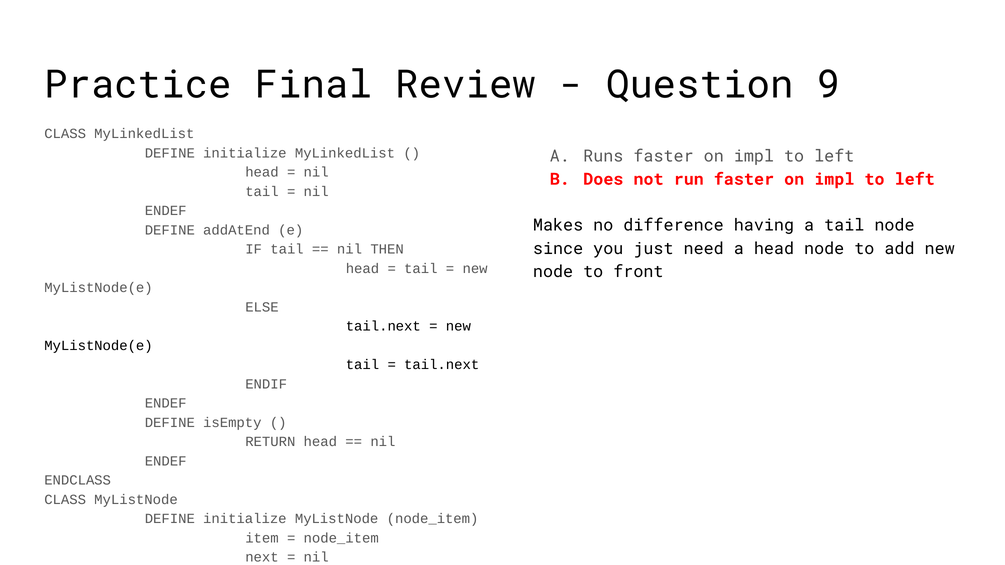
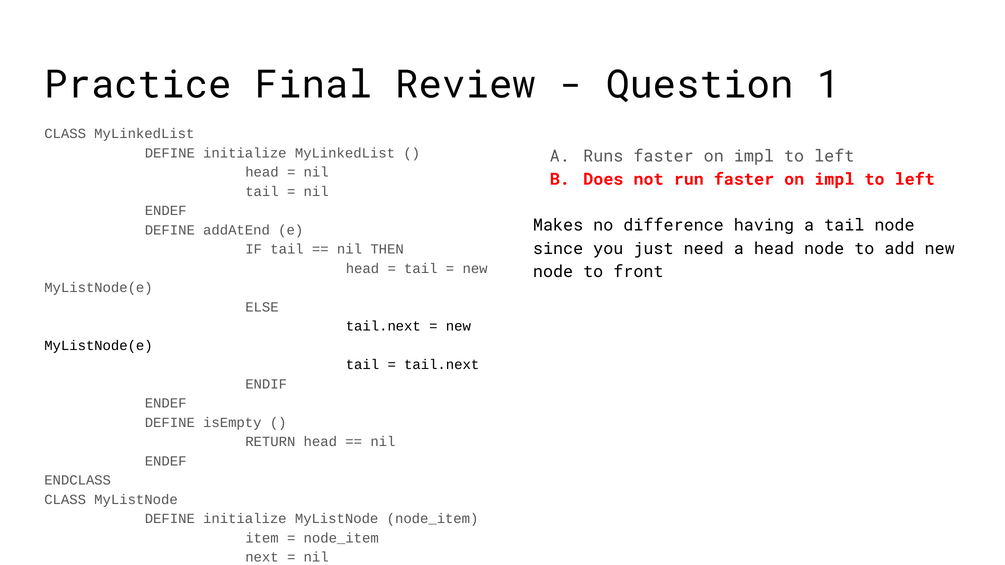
9: 9 -> 1
